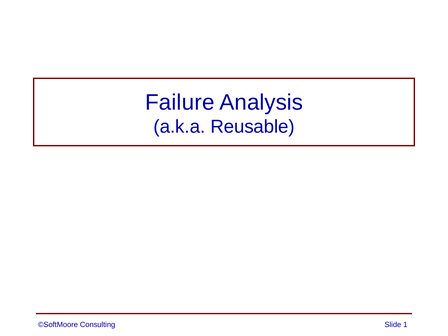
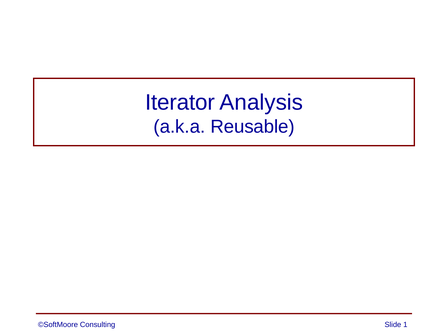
Failure: Failure -> Iterator
